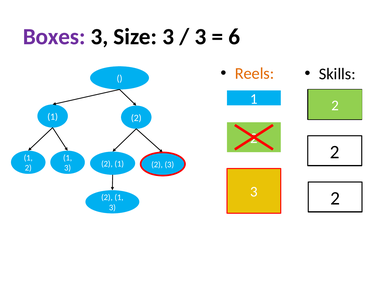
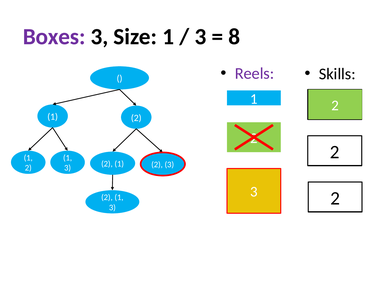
Size 3: 3 -> 1
6: 6 -> 8
Reels colour: orange -> purple
